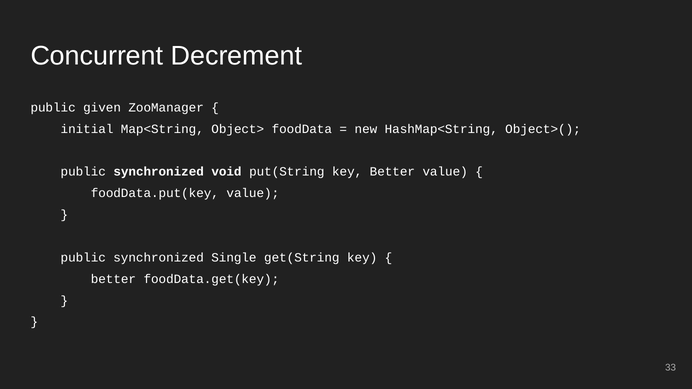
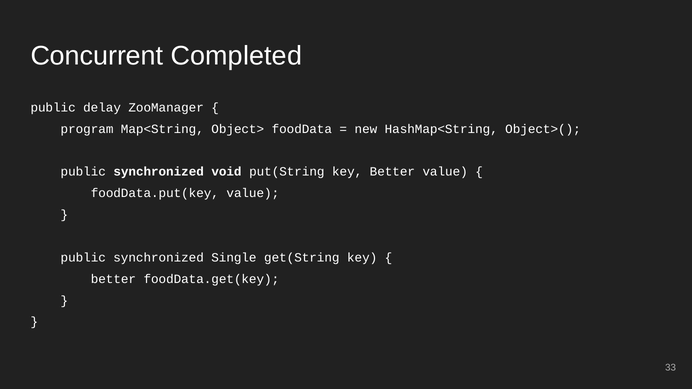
Decrement: Decrement -> Completed
given: given -> delay
initial: initial -> program
